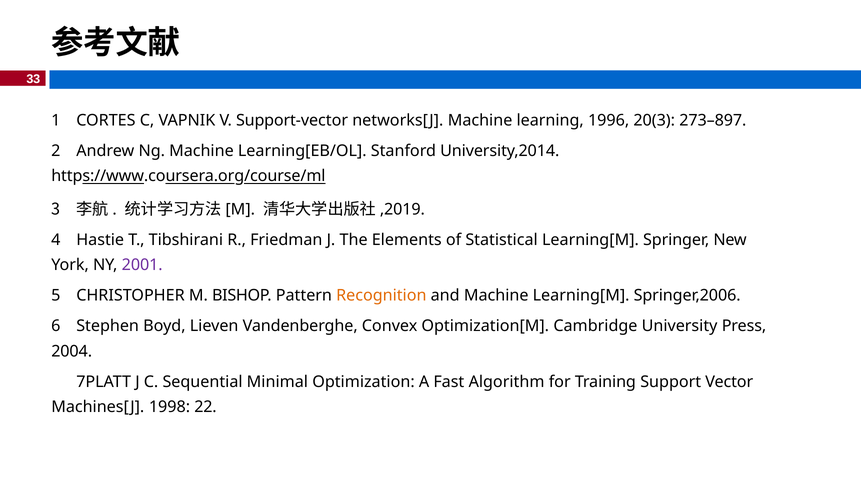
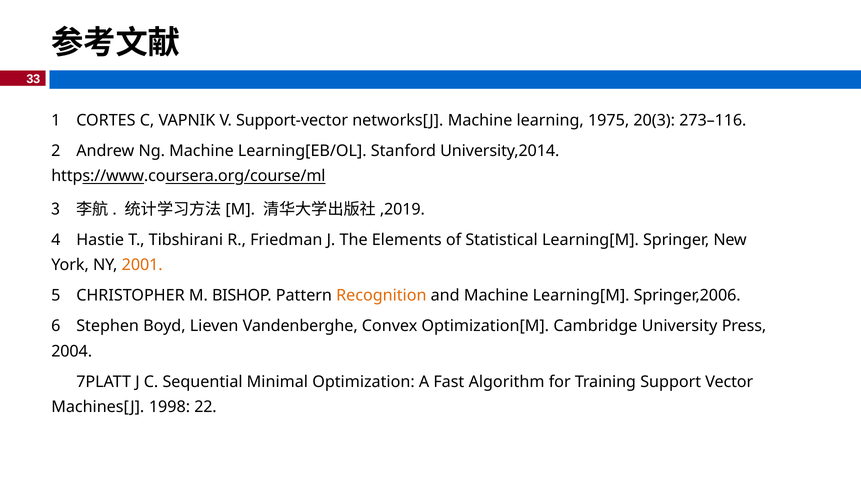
1996: 1996 -> 1975
273–897: 273–897 -> 273–116
2001 colour: purple -> orange
